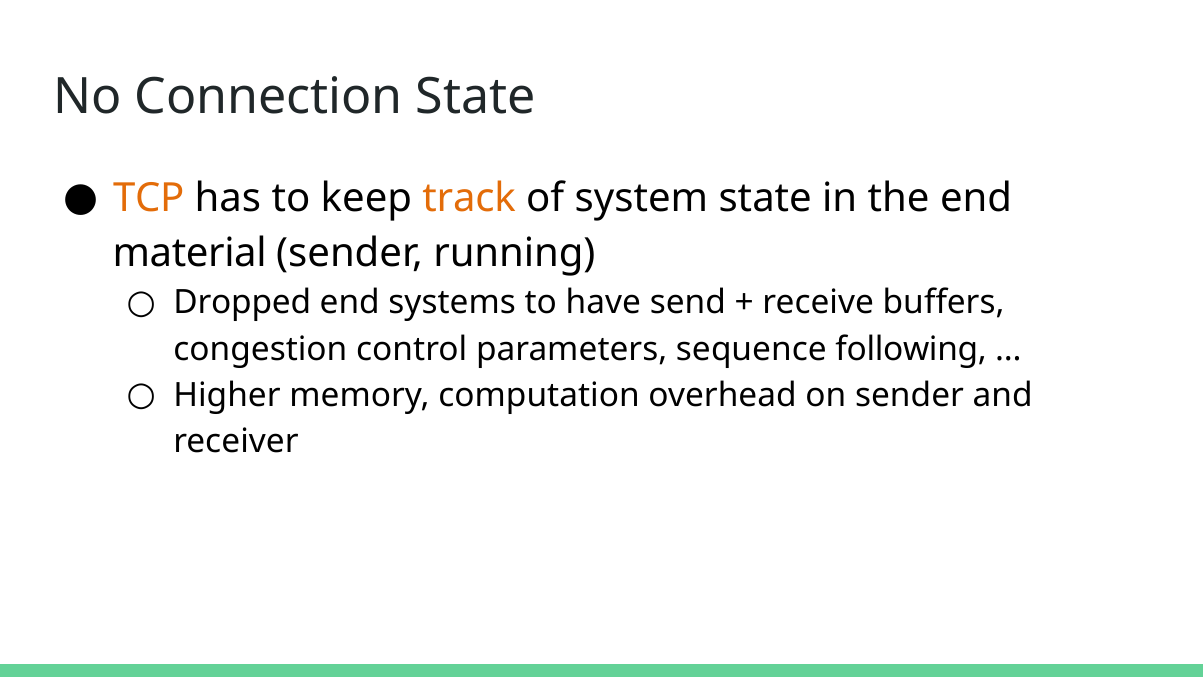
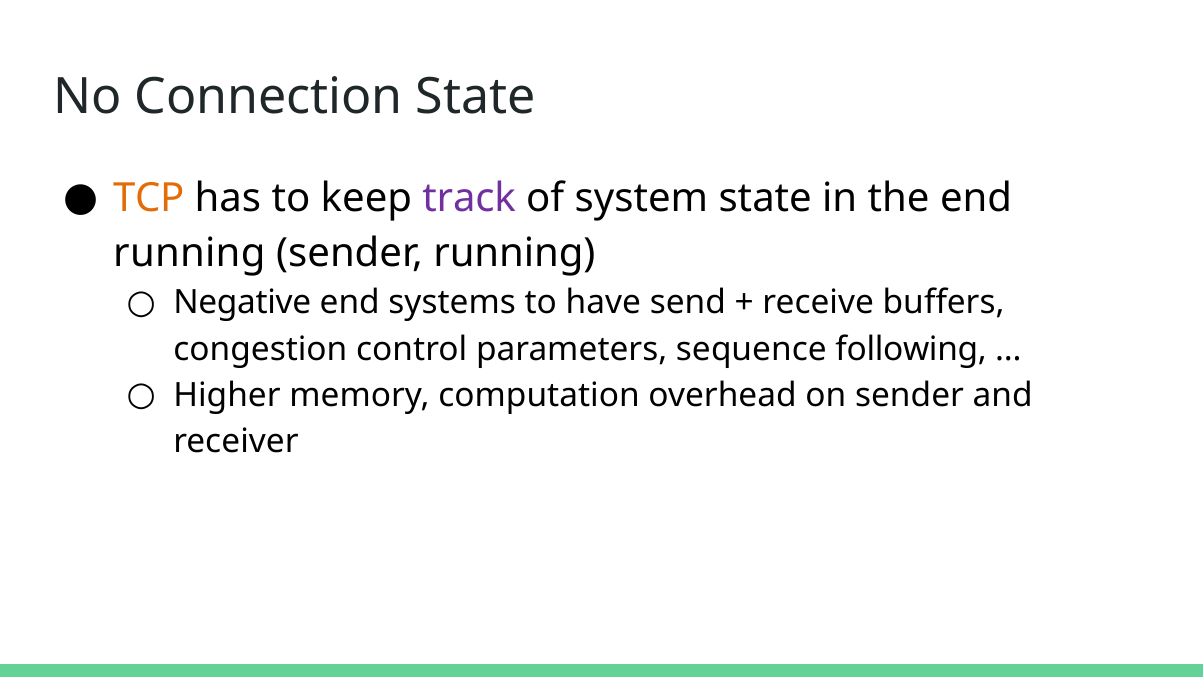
track colour: orange -> purple
material at (190, 253): material -> running
Dropped: Dropped -> Negative
